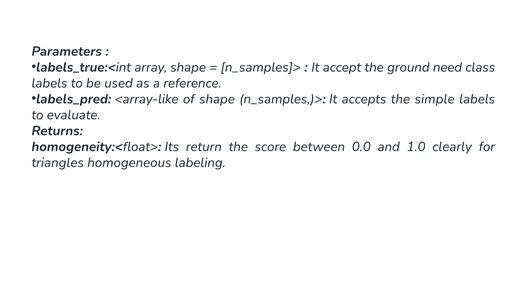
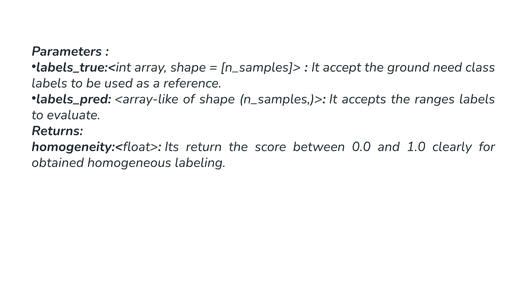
simple: simple -> ranges
triangles: triangles -> obtained
